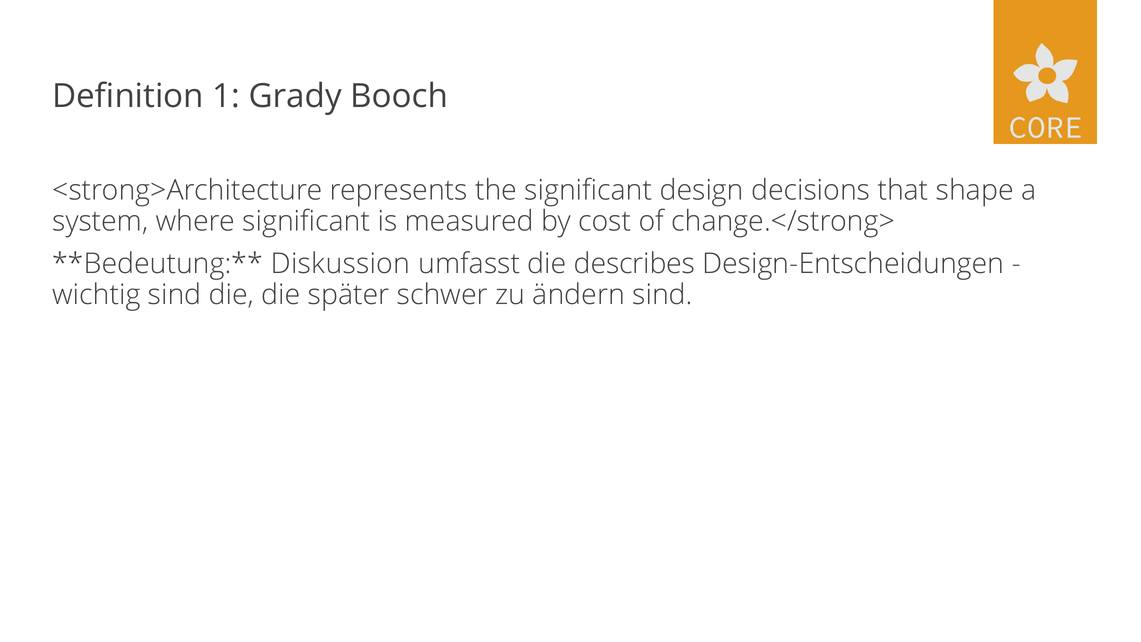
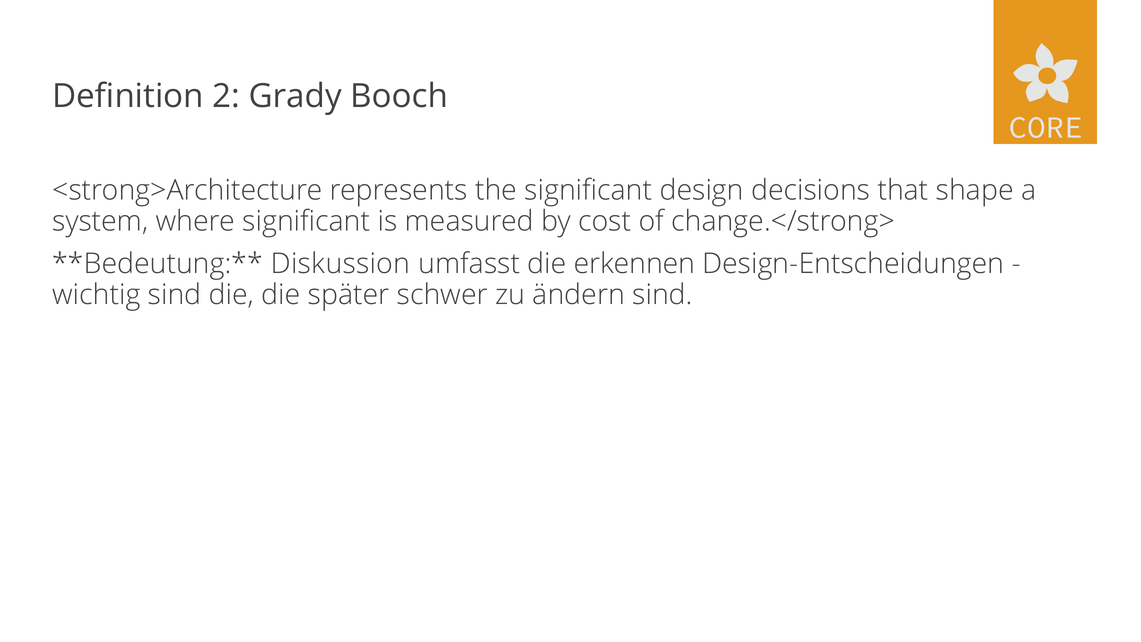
1: 1 -> 2
describes: describes -> erkennen
